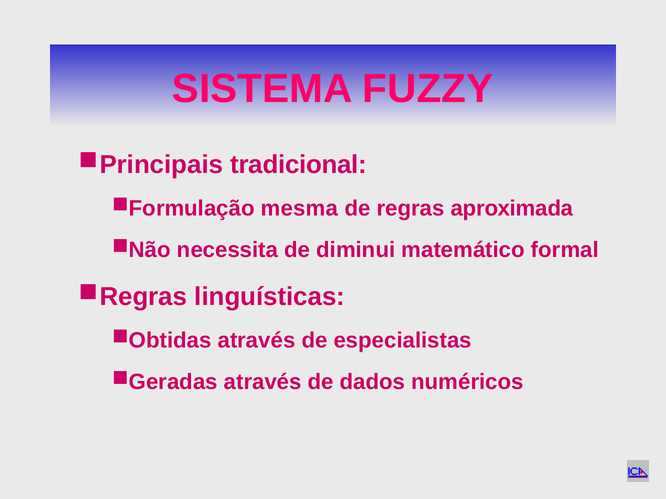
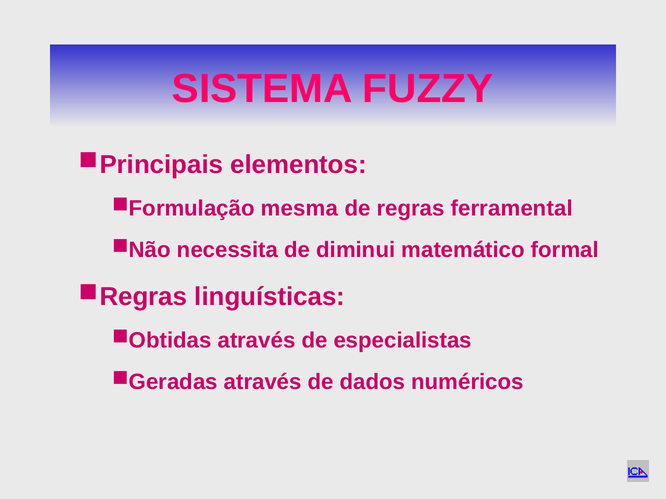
tradicional: tradicional -> elementos
aproximada: aproximada -> ferramental
